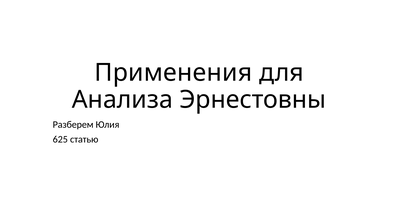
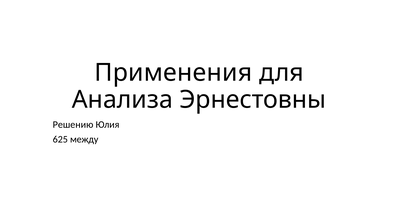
Разберем: Разберем -> Решению
статью: статью -> между
